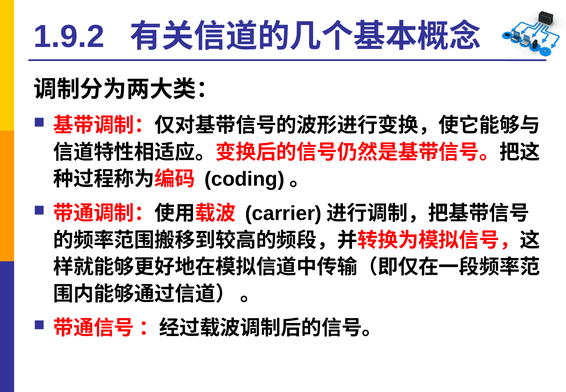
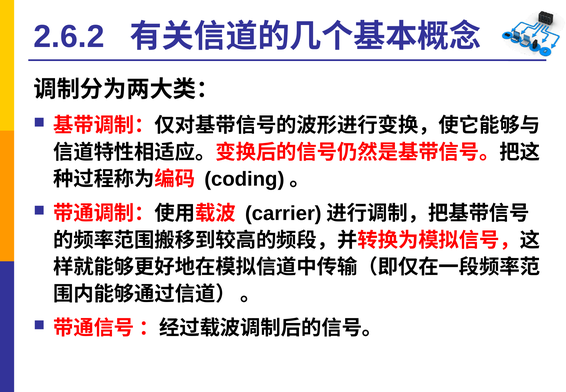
1.9.2: 1.9.2 -> 2.6.2
